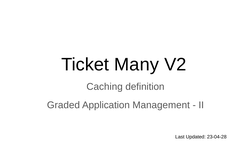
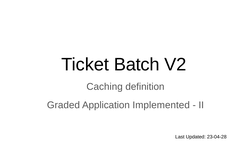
Many: Many -> Batch
Management: Management -> Implemented
